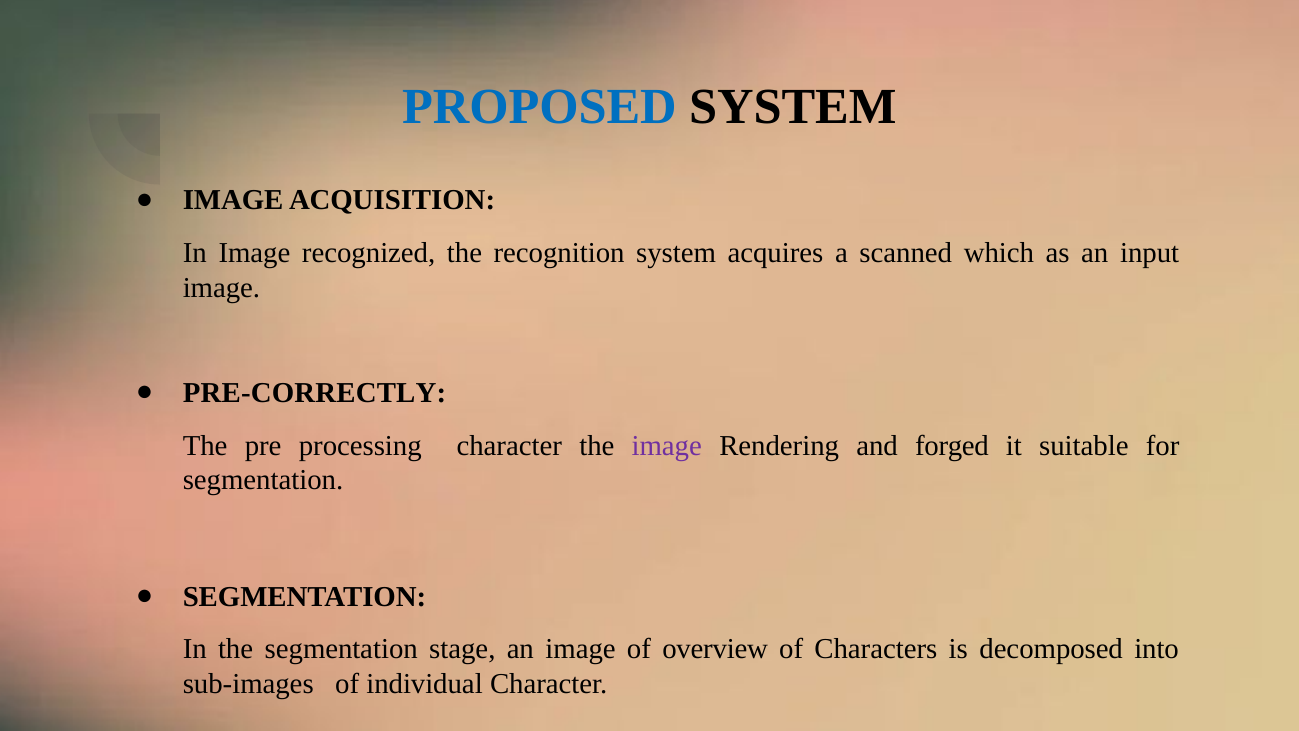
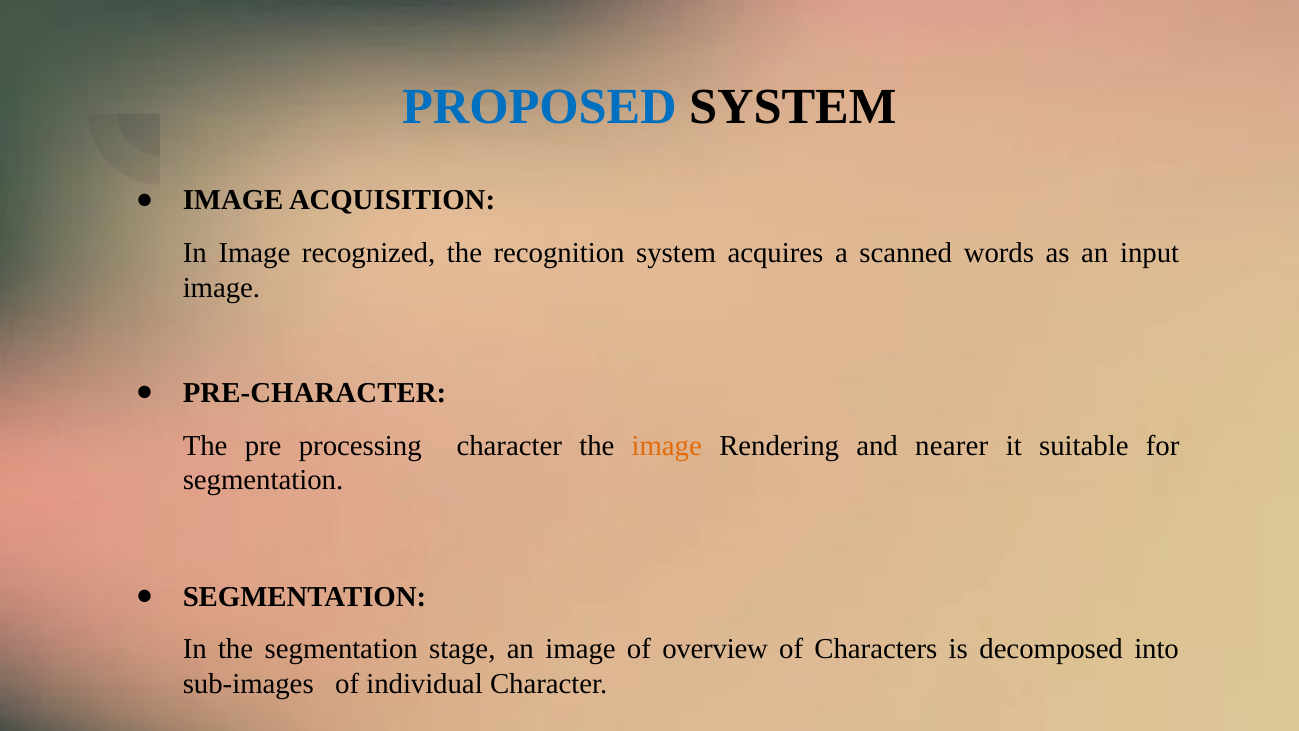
which: which -> words
PRE-CORRECTLY: PRE-CORRECTLY -> PRE-CHARACTER
image at (667, 446) colour: purple -> orange
forged: forged -> nearer
